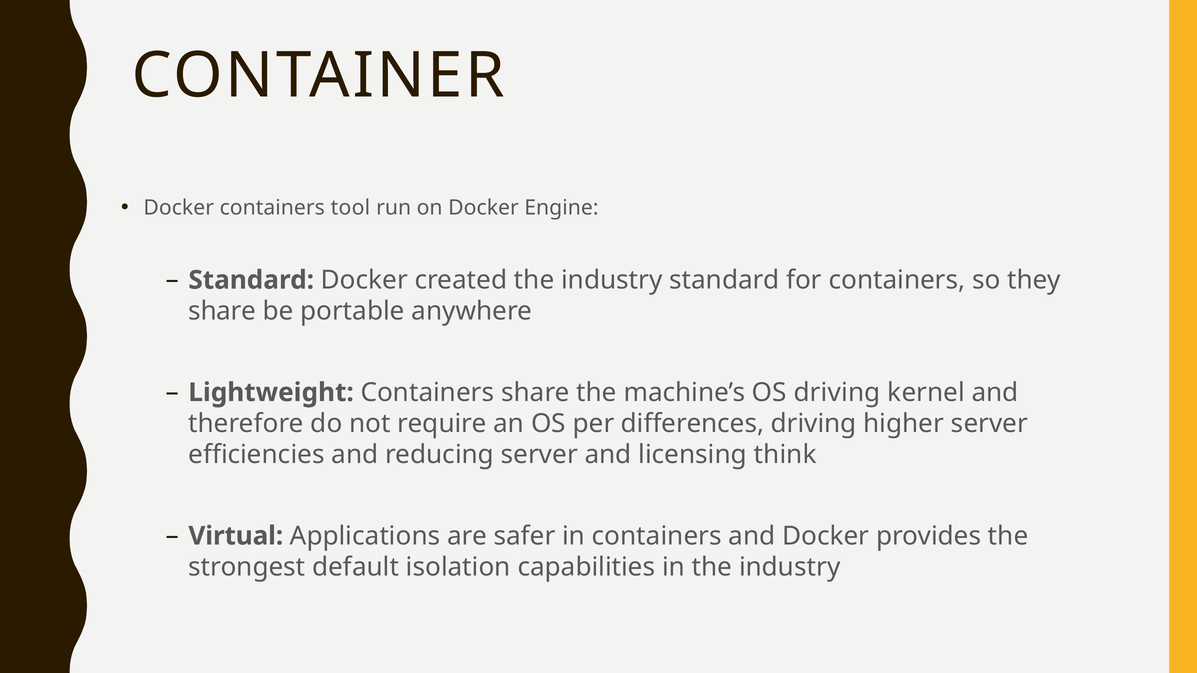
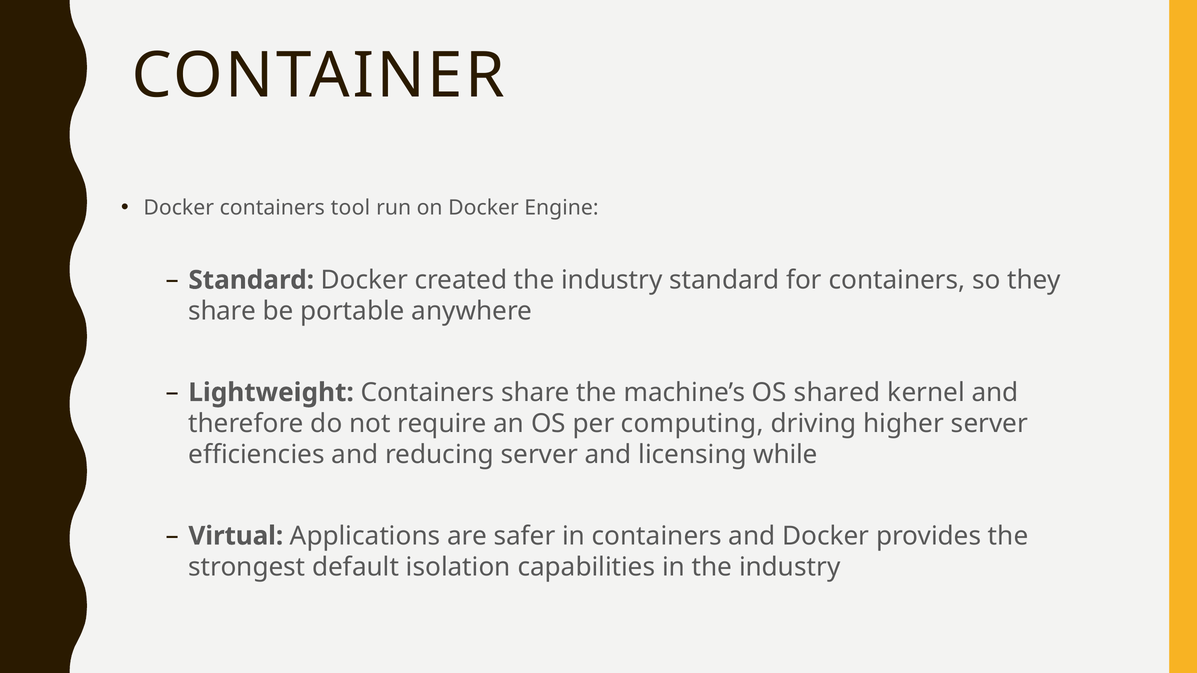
OS driving: driving -> shared
differences: differences -> computing
think: think -> while
